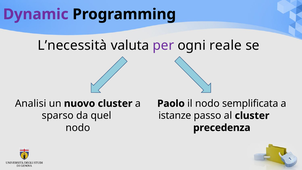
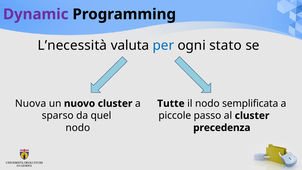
per colour: purple -> blue
reale: reale -> stato
Analisi: Analisi -> Nuova
Paolo: Paolo -> Tutte
istanze: istanze -> piccole
